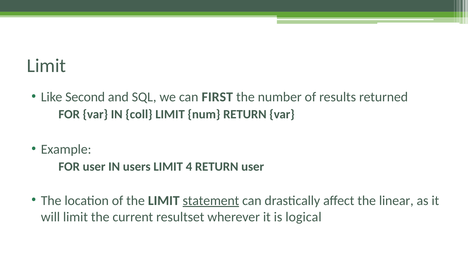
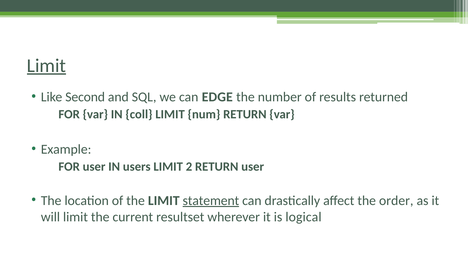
Limit at (46, 66) underline: none -> present
FIRST: FIRST -> EDGE
4: 4 -> 2
linear: linear -> order
